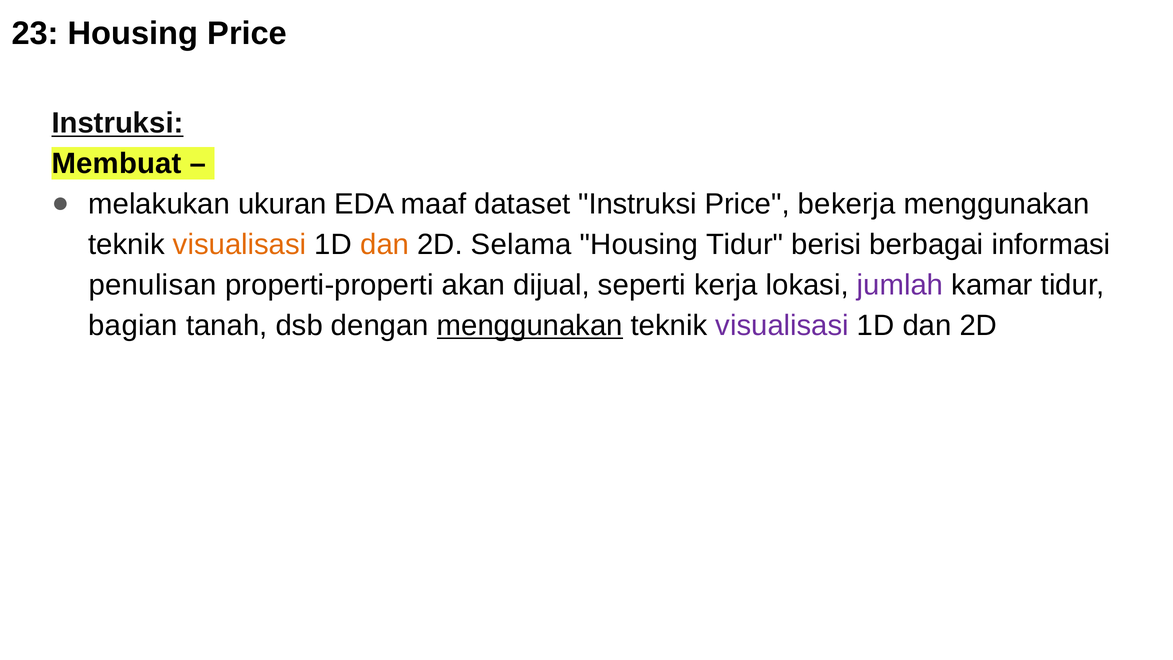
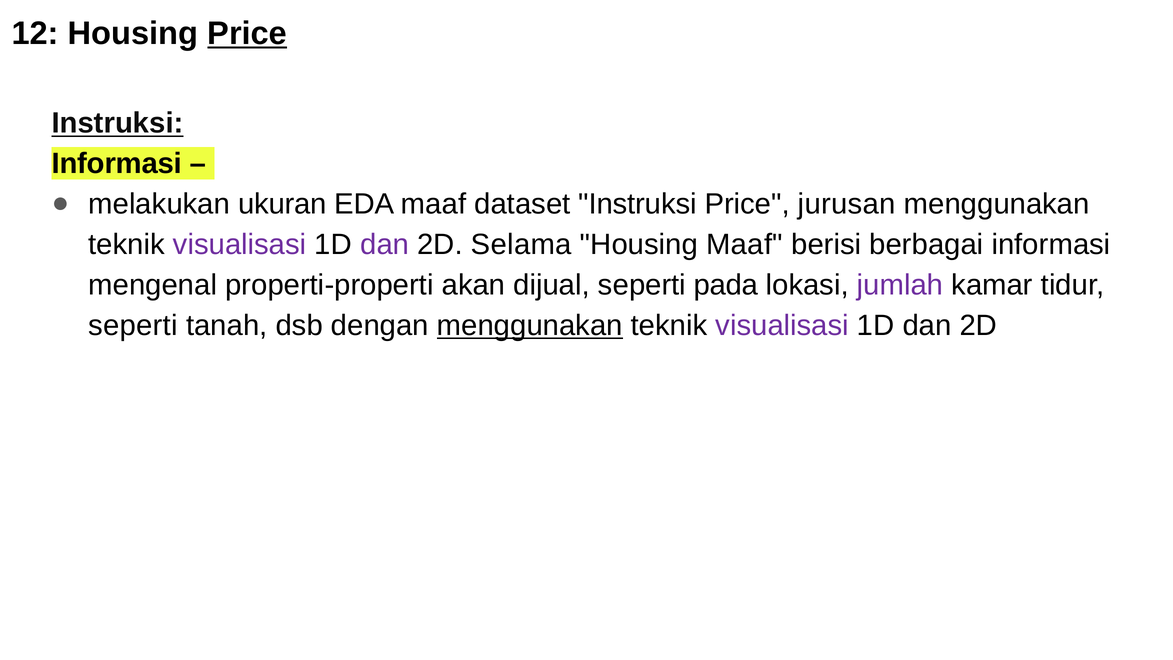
23: 23 -> 12
Price at (247, 34) underline: none -> present
Membuat at (117, 164): Membuat -> Informasi
bekerja: bekerja -> jurusan
visualisasi at (240, 245) colour: orange -> purple
dan at (385, 245) colour: orange -> purple
Housing Tidur: Tidur -> Maaf
penulisan: penulisan -> mengenal
kerja: kerja -> pada
bagian at (133, 326): bagian -> seperti
